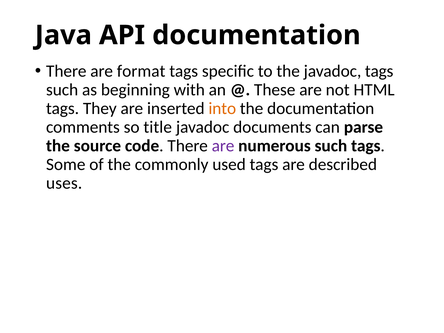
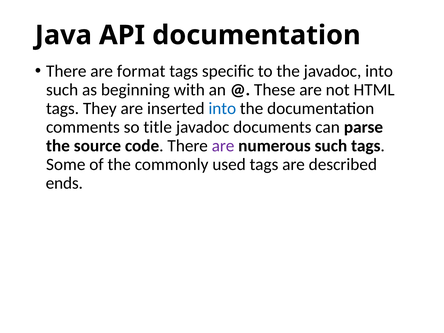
javadoc tags: tags -> into
into at (222, 108) colour: orange -> blue
uses: uses -> ends
